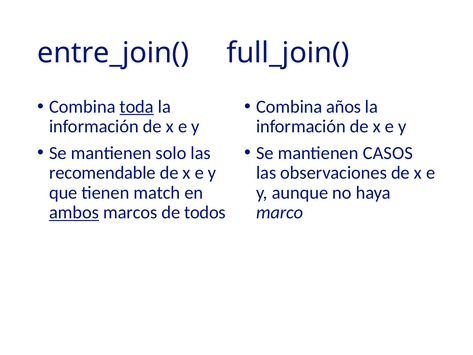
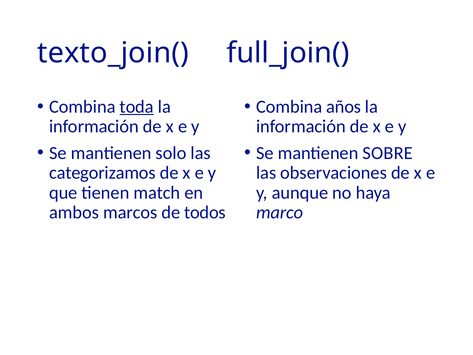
entre_join(: entre_join( -> texto_join(
CASOS: CASOS -> SOBRE
recomendable: recomendable -> categorizamos
ambos underline: present -> none
